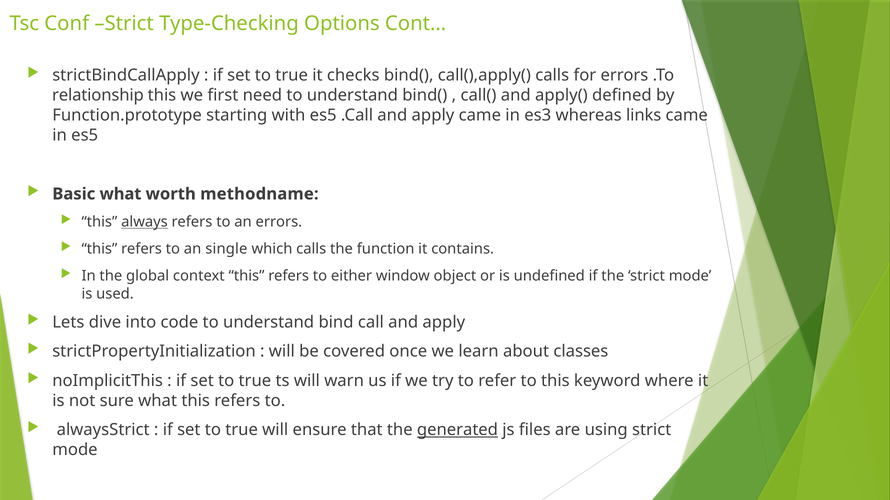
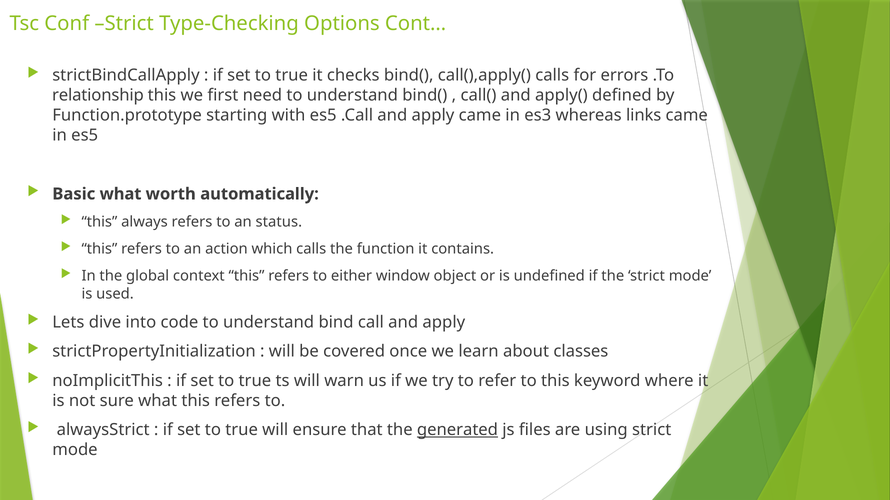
methodname: methodname -> automatically
always underline: present -> none
an errors: errors -> status
single: single -> action
